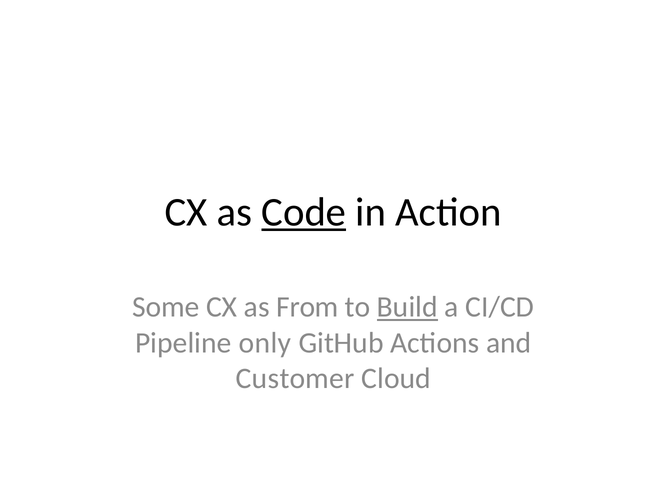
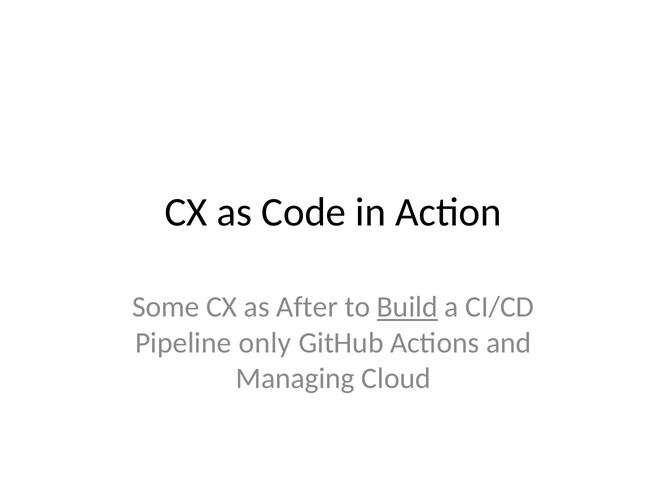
Code underline: present -> none
From: From -> After
Customer: Customer -> Managing
